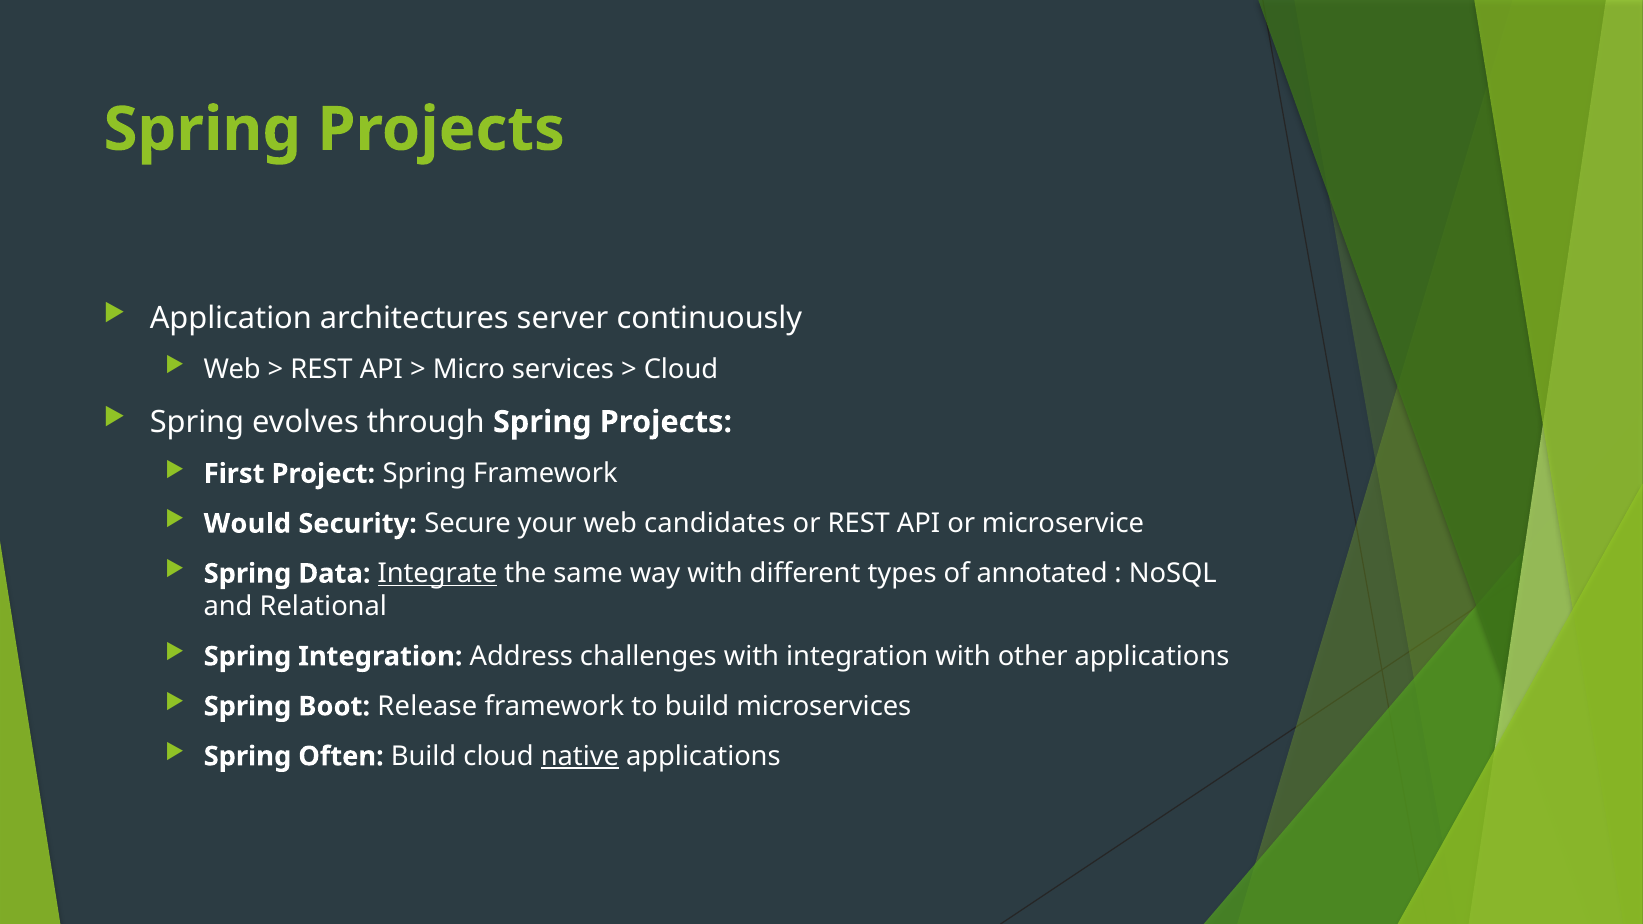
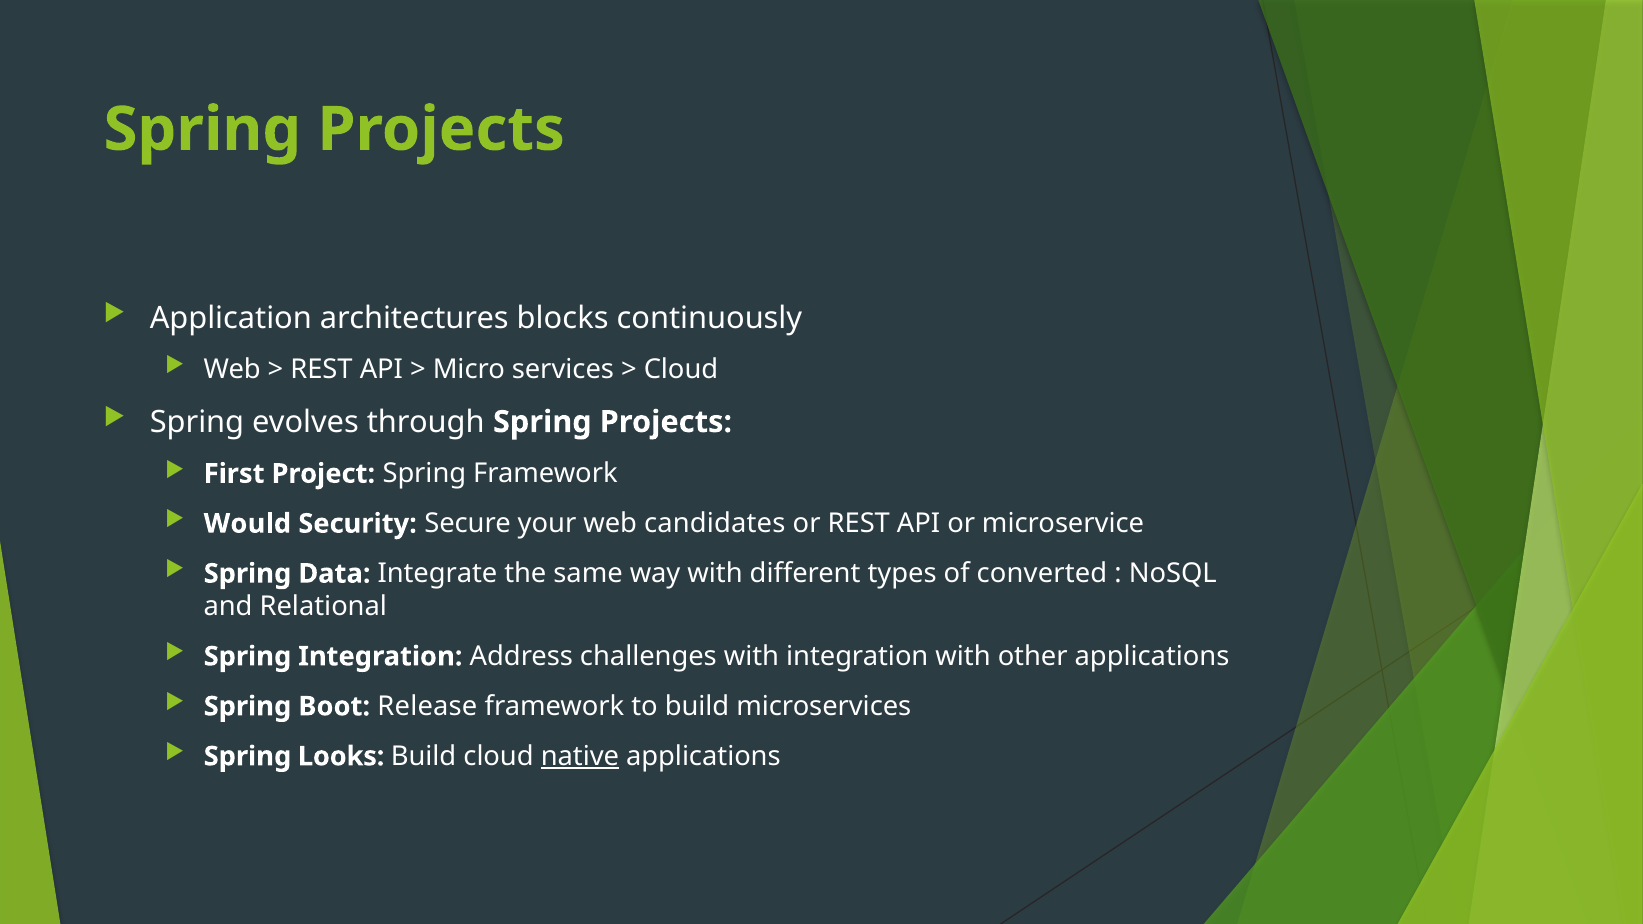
server: server -> blocks
Integrate underline: present -> none
annotated: annotated -> converted
Often: Often -> Looks
